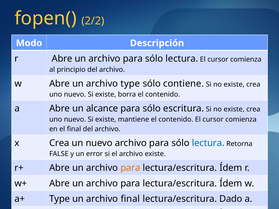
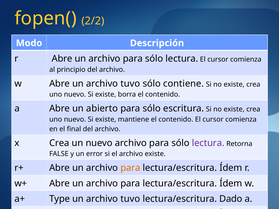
Abre un archivo type: type -> tuvo
alcance: alcance -> abierto
lectura at (208, 143) colour: blue -> purple
final at (130, 199): final -> tuvo
